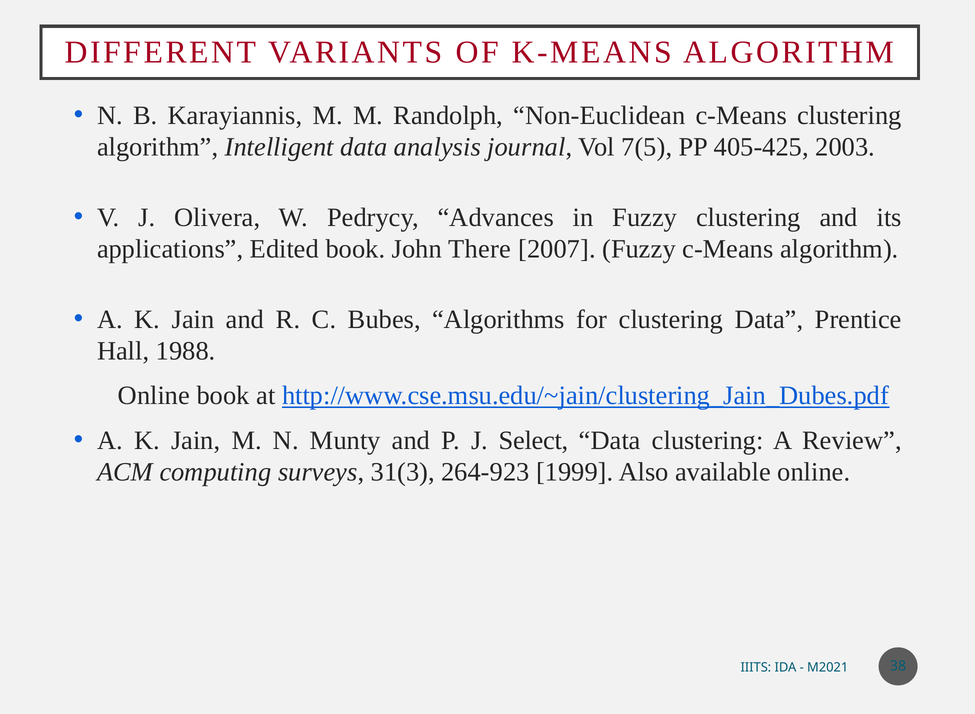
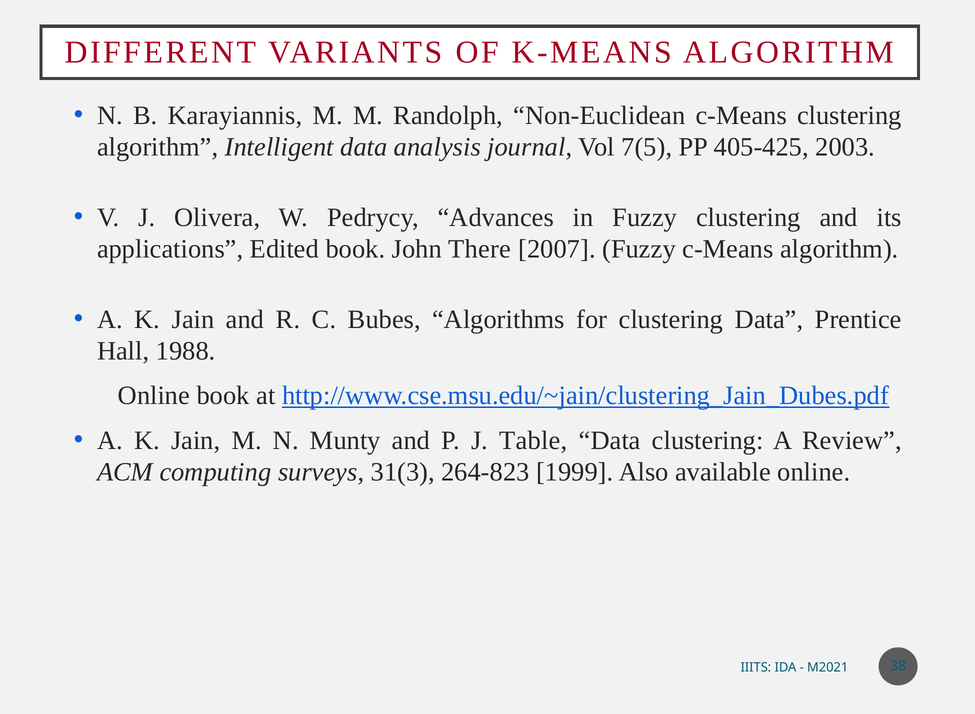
Select: Select -> Table
264-923: 264-923 -> 264-823
